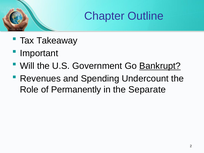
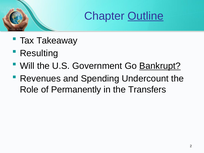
Outline underline: none -> present
Important: Important -> Resulting
Separate: Separate -> Transfers
